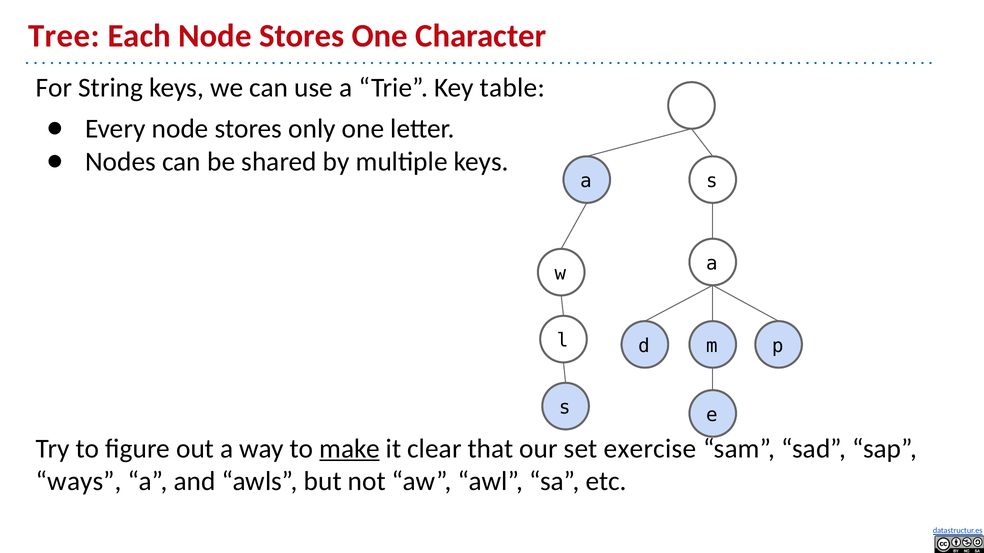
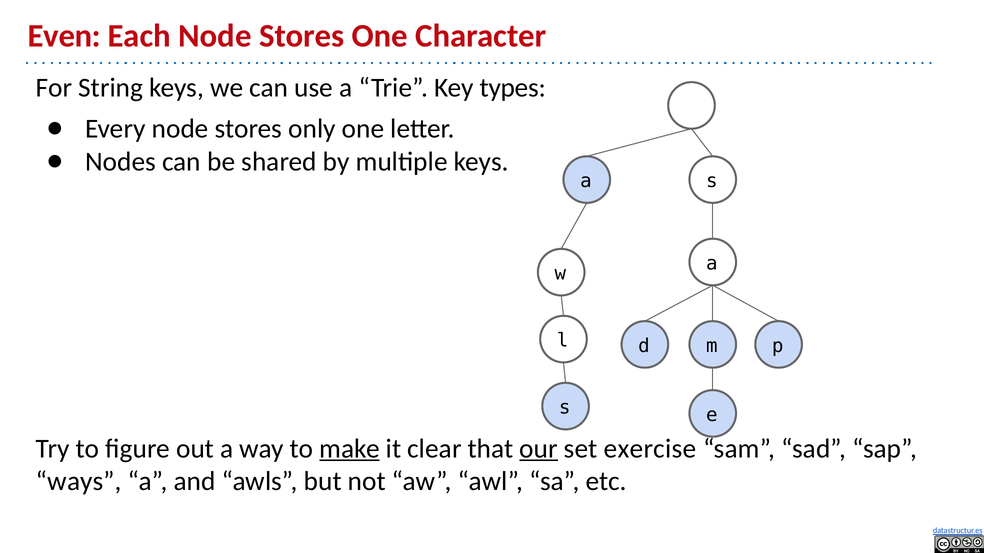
Tree: Tree -> Even
table: table -> types
our underline: none -> present
